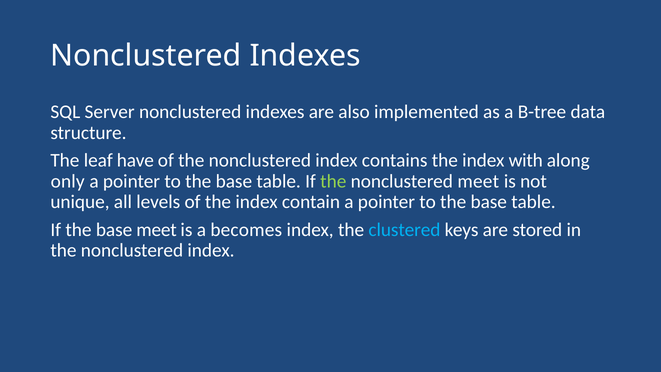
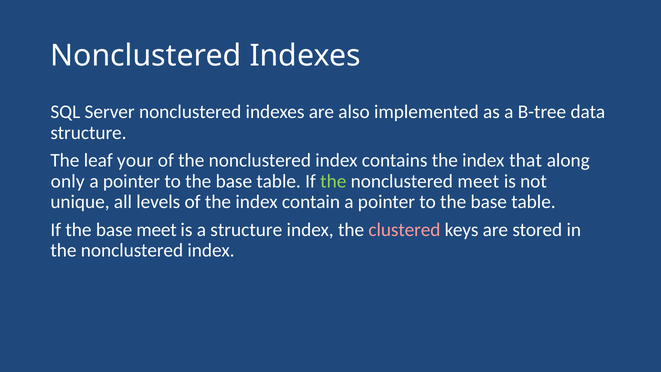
have: have -> your
with: with -> that
a becomes: becomes -> structure
clustered colour: light blue -> pink
